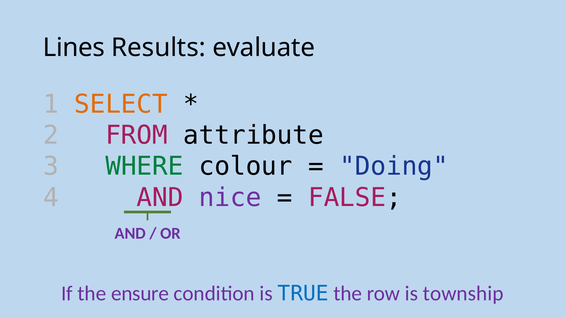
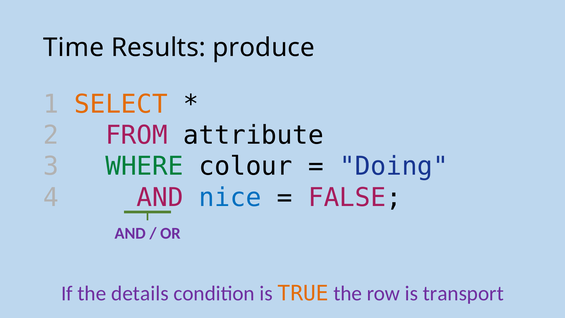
Lines: Lines -> Time
evaluate: evaluate -> produce
nice colour: purple -> blue
ensure: ensure -> details
TRUE colour: blue -> orange
township: township -> transport
